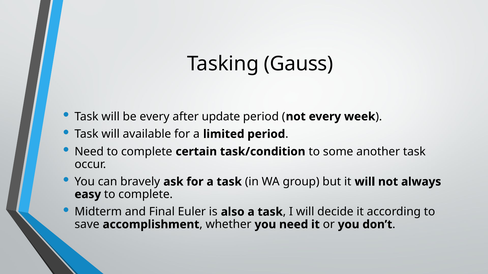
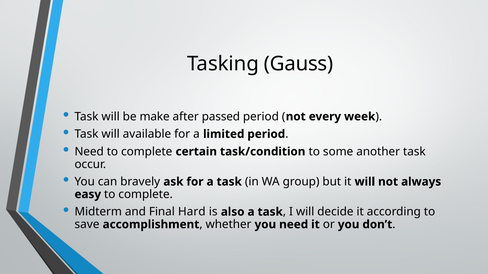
be every: every -> make
update: update -> passed
Euler: Euler -> Hard
